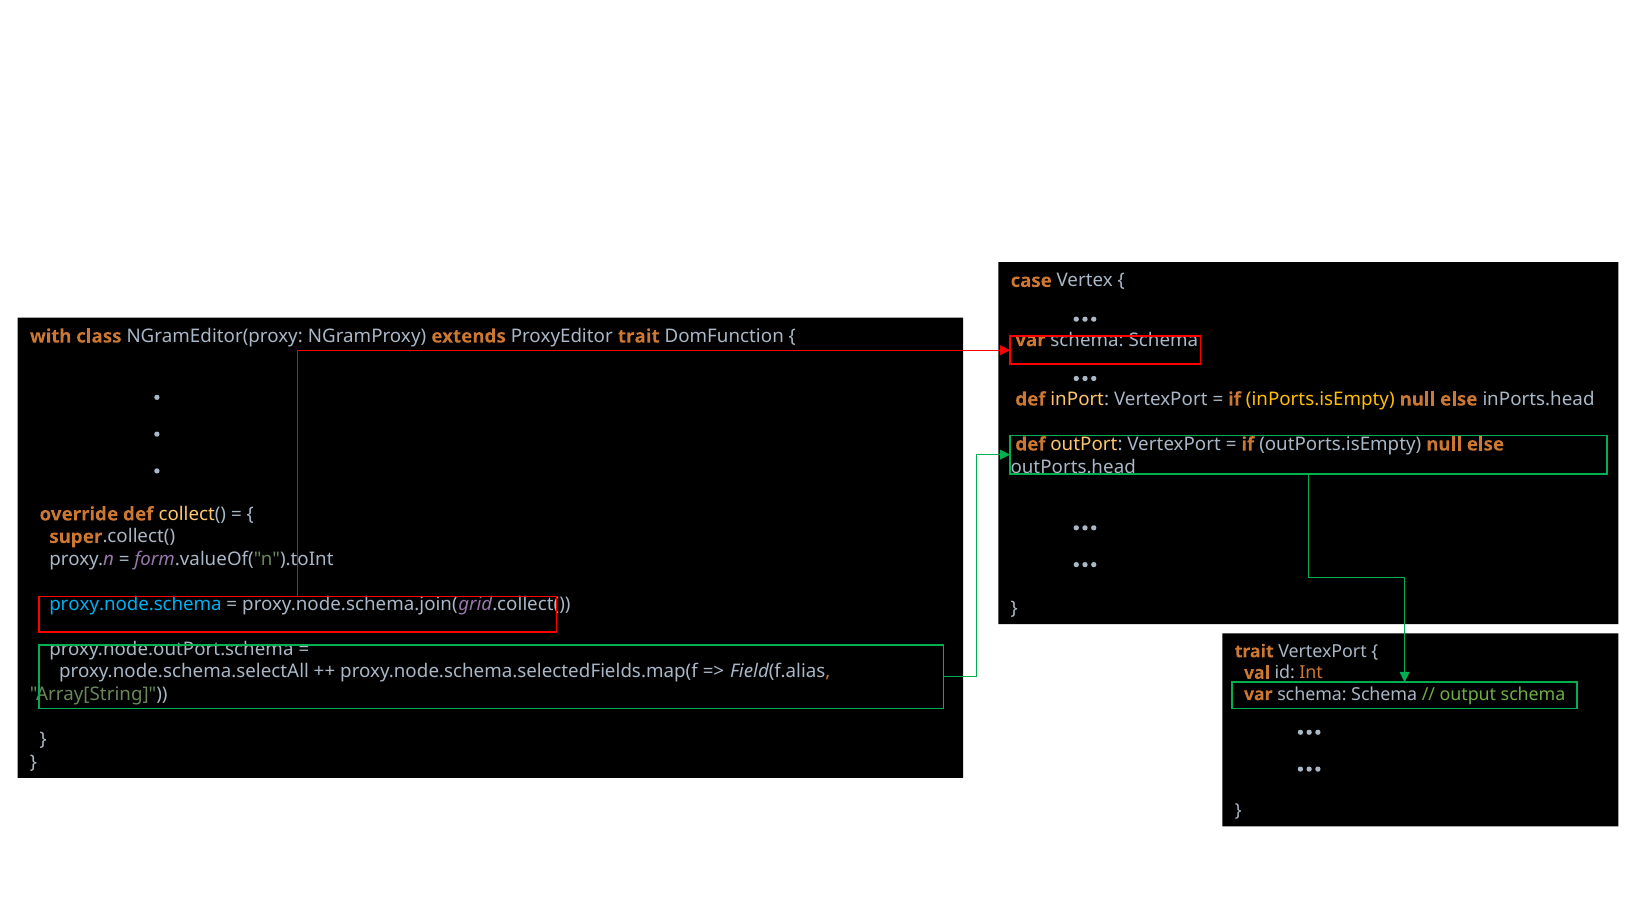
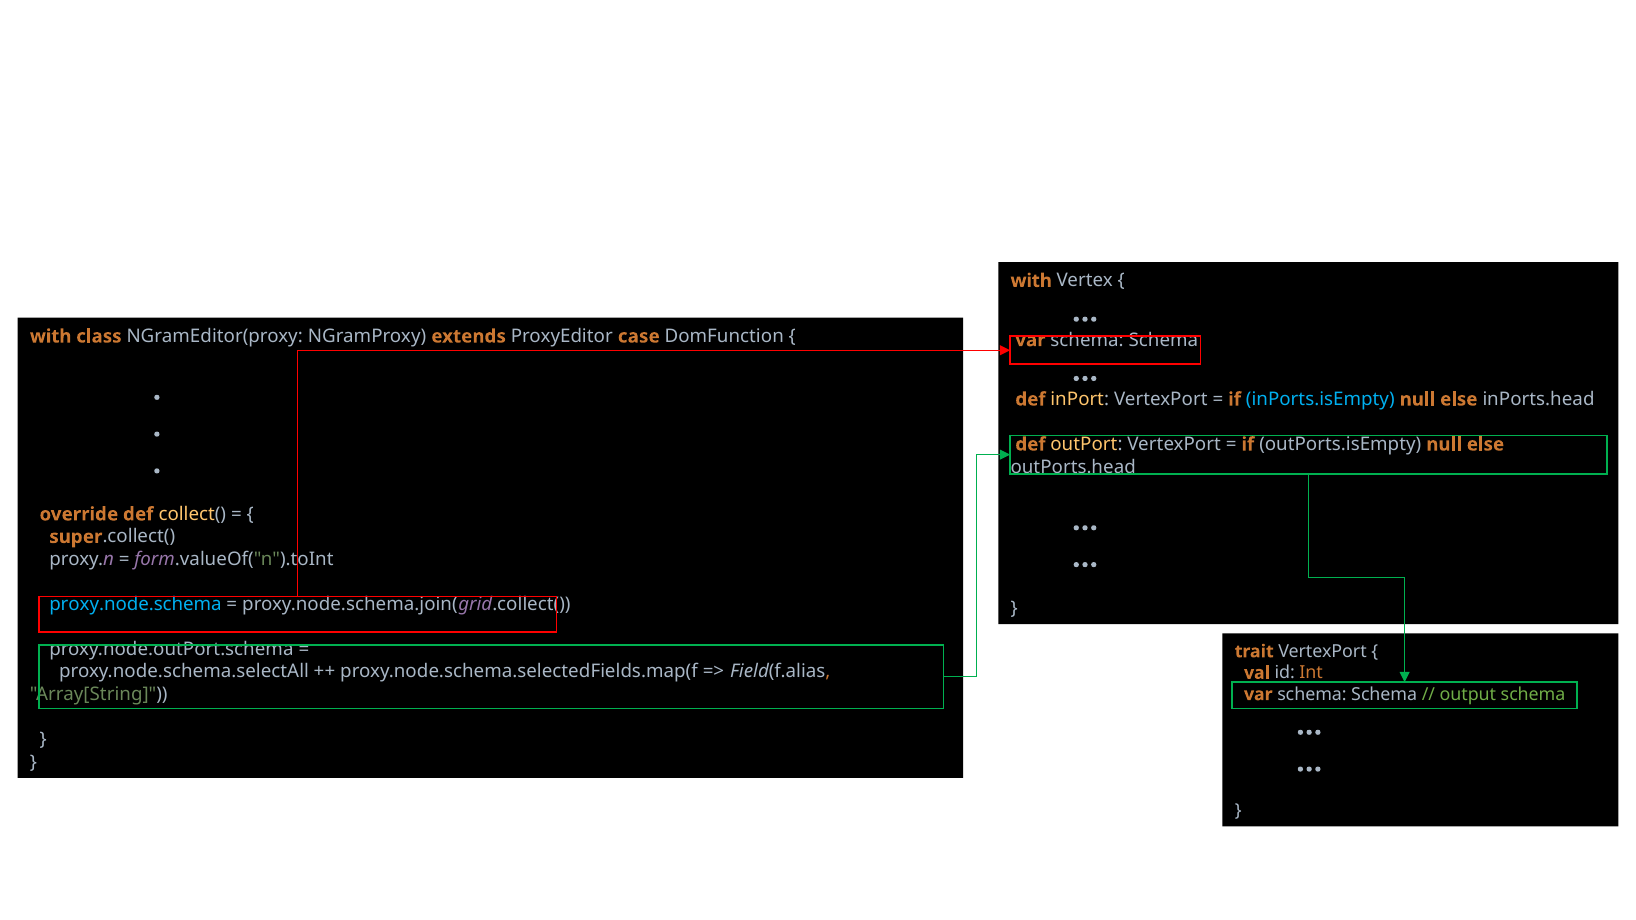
case at (1031, 281): case -> with
ProxyEditor trait: trait -> case
inPorts.isEmpty colour: yellow -> light blue
